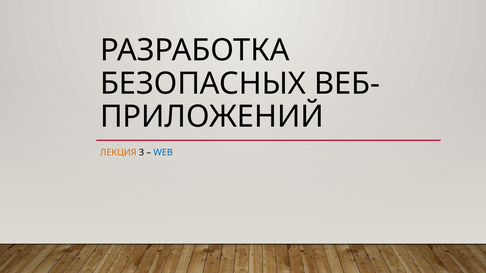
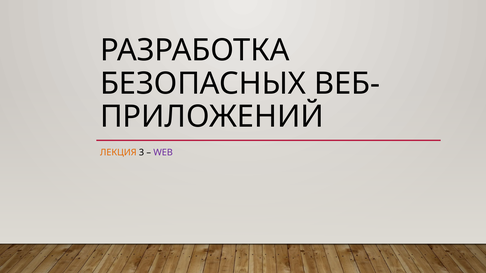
WEB colour: blue -> purple
